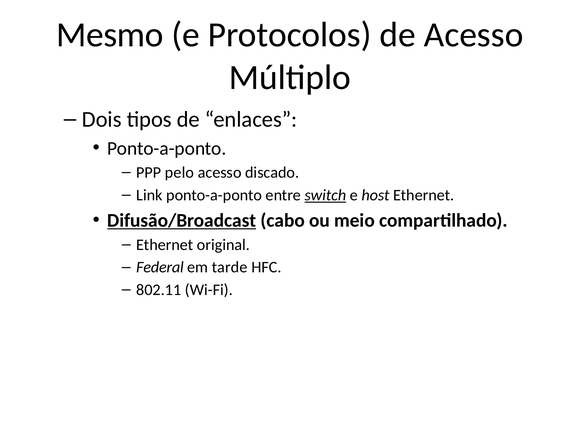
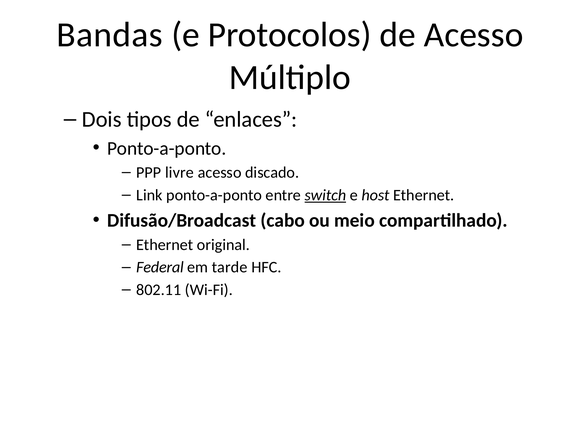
Mesmo: Mesmo -> Bandas
pelo: pelo -> livre
Difusão/Broadcast underline: present -> none
